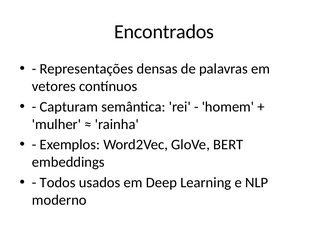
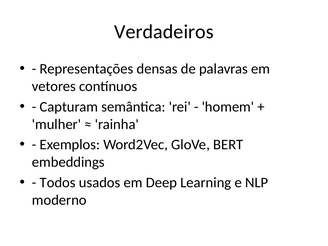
Encontrados: Encontrados -> Verdadeiros
